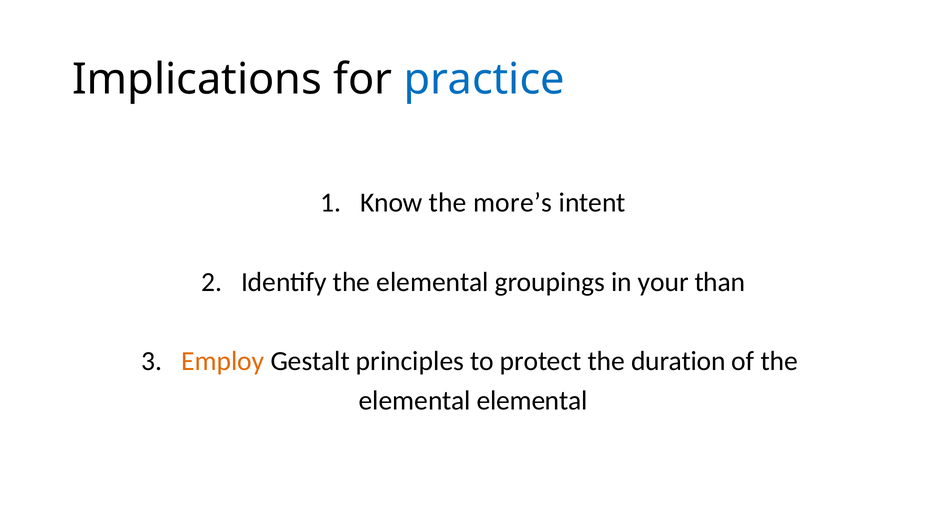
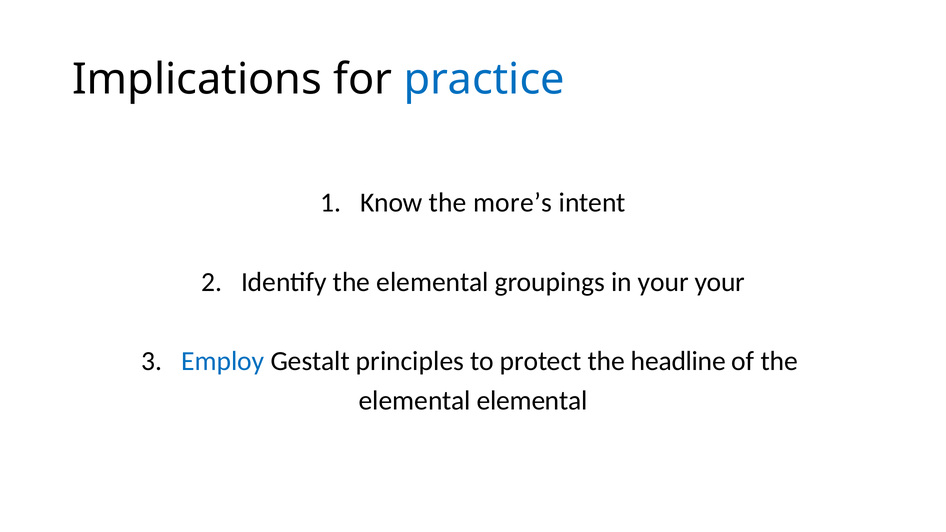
your than: than -> your
Employ colour: orange -> blue
duration: duration -> headline
